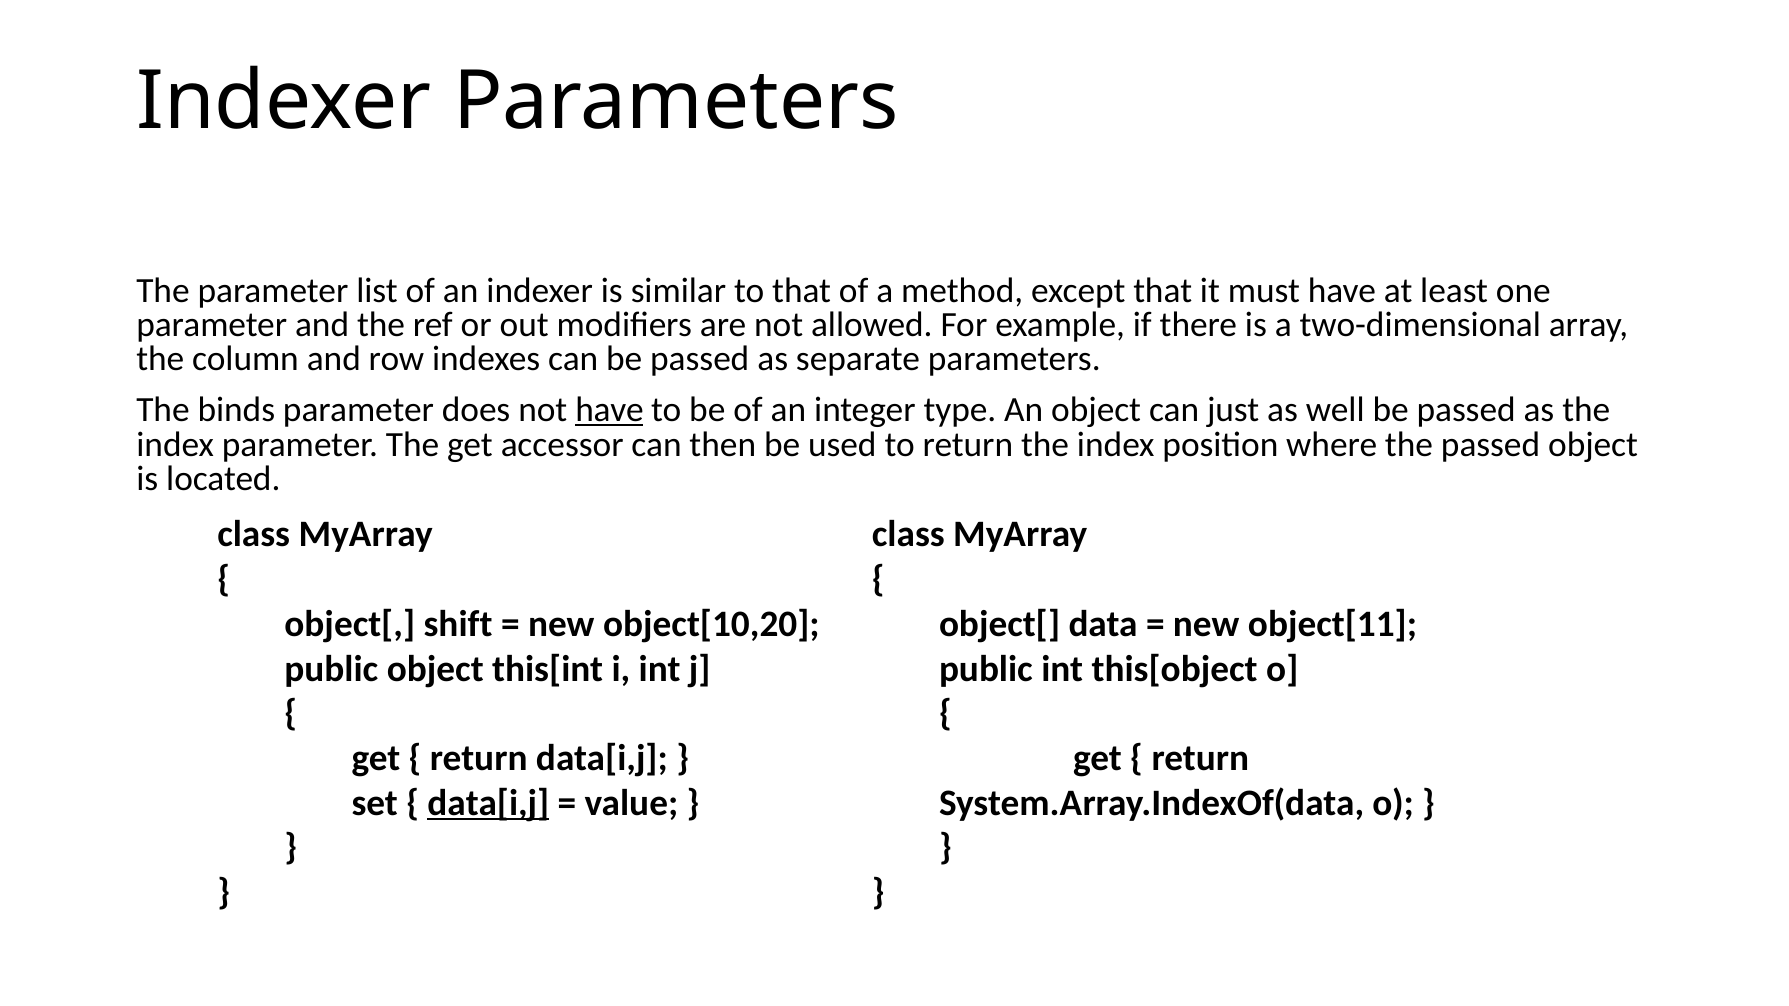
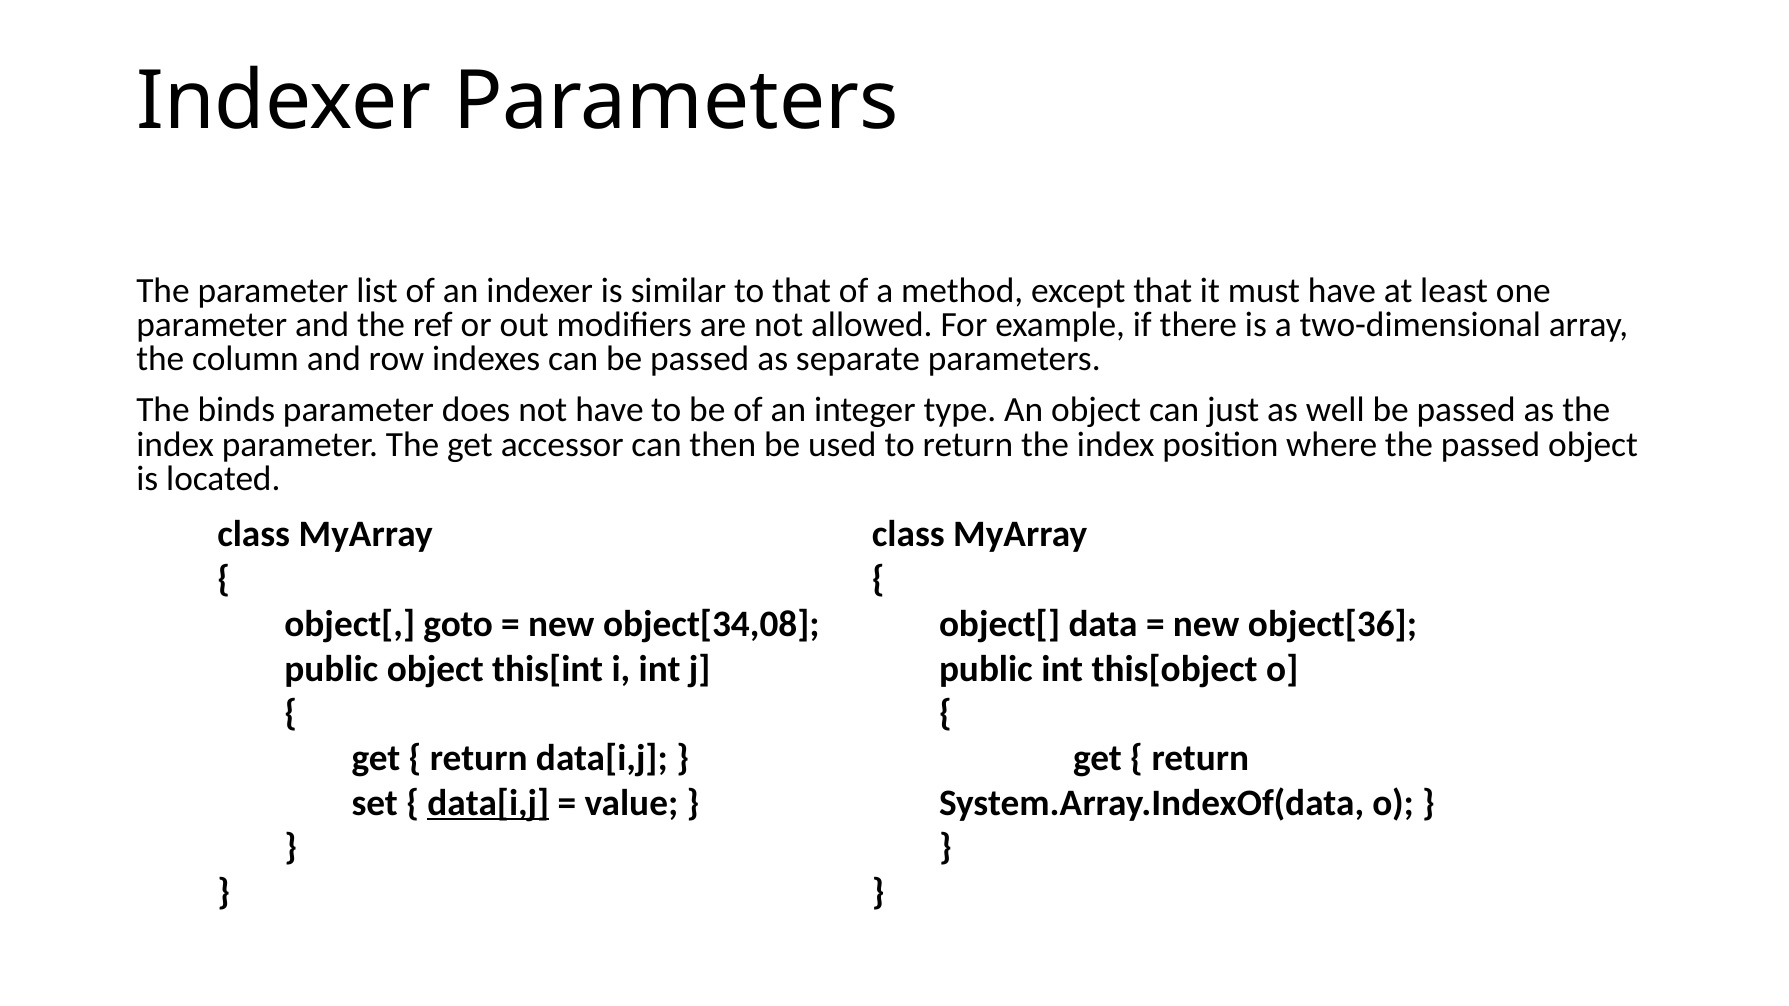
have at (609, 410) underline: present -> none
shift: shift -> goto
object[10,20: object[10,20 -> object[34,08
object[11: object[11 -> object[36
